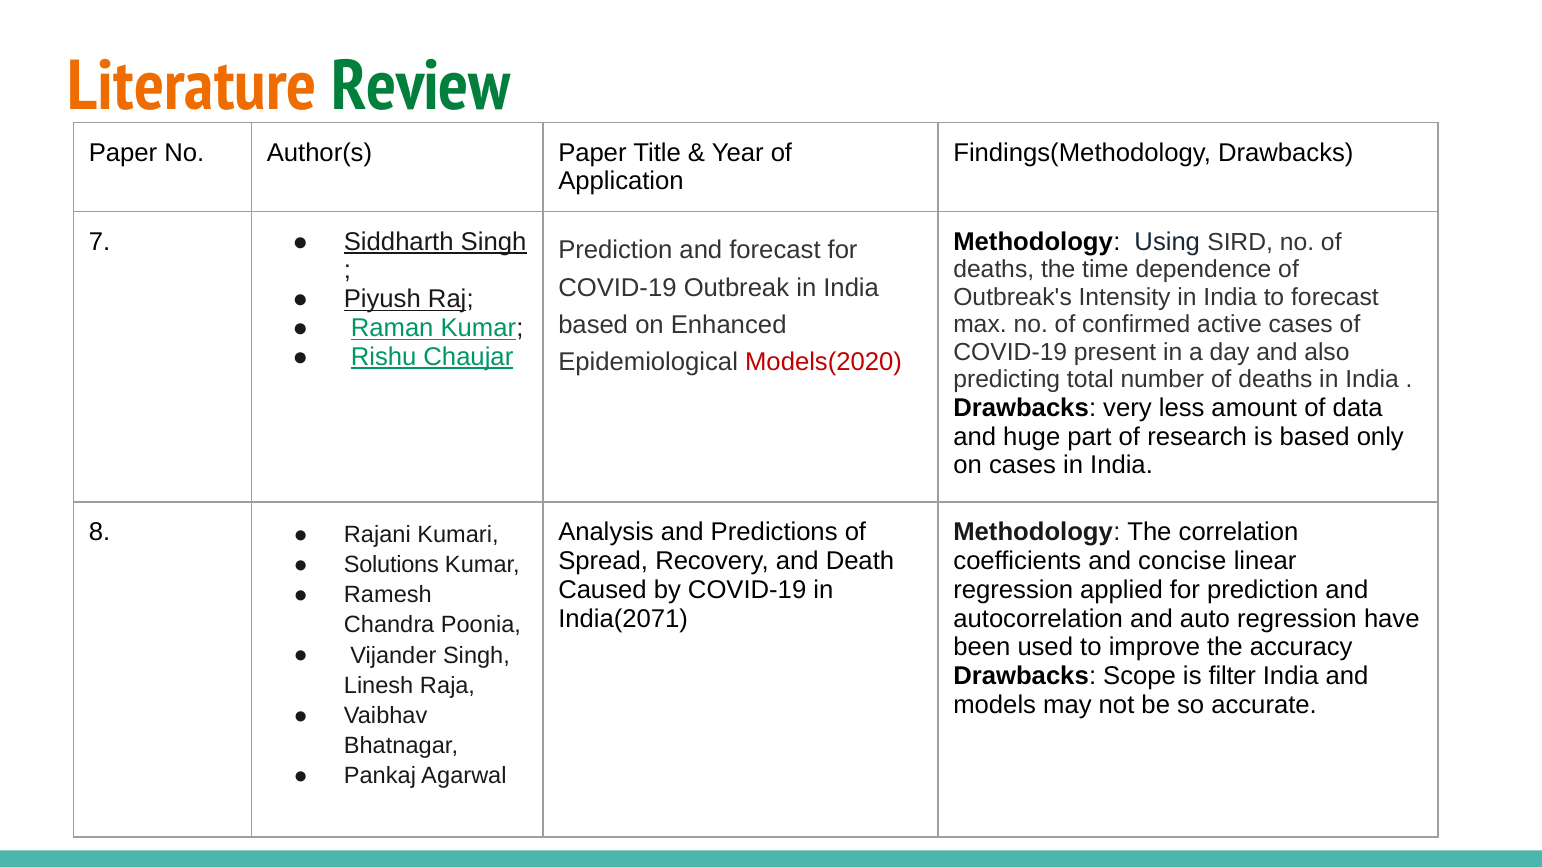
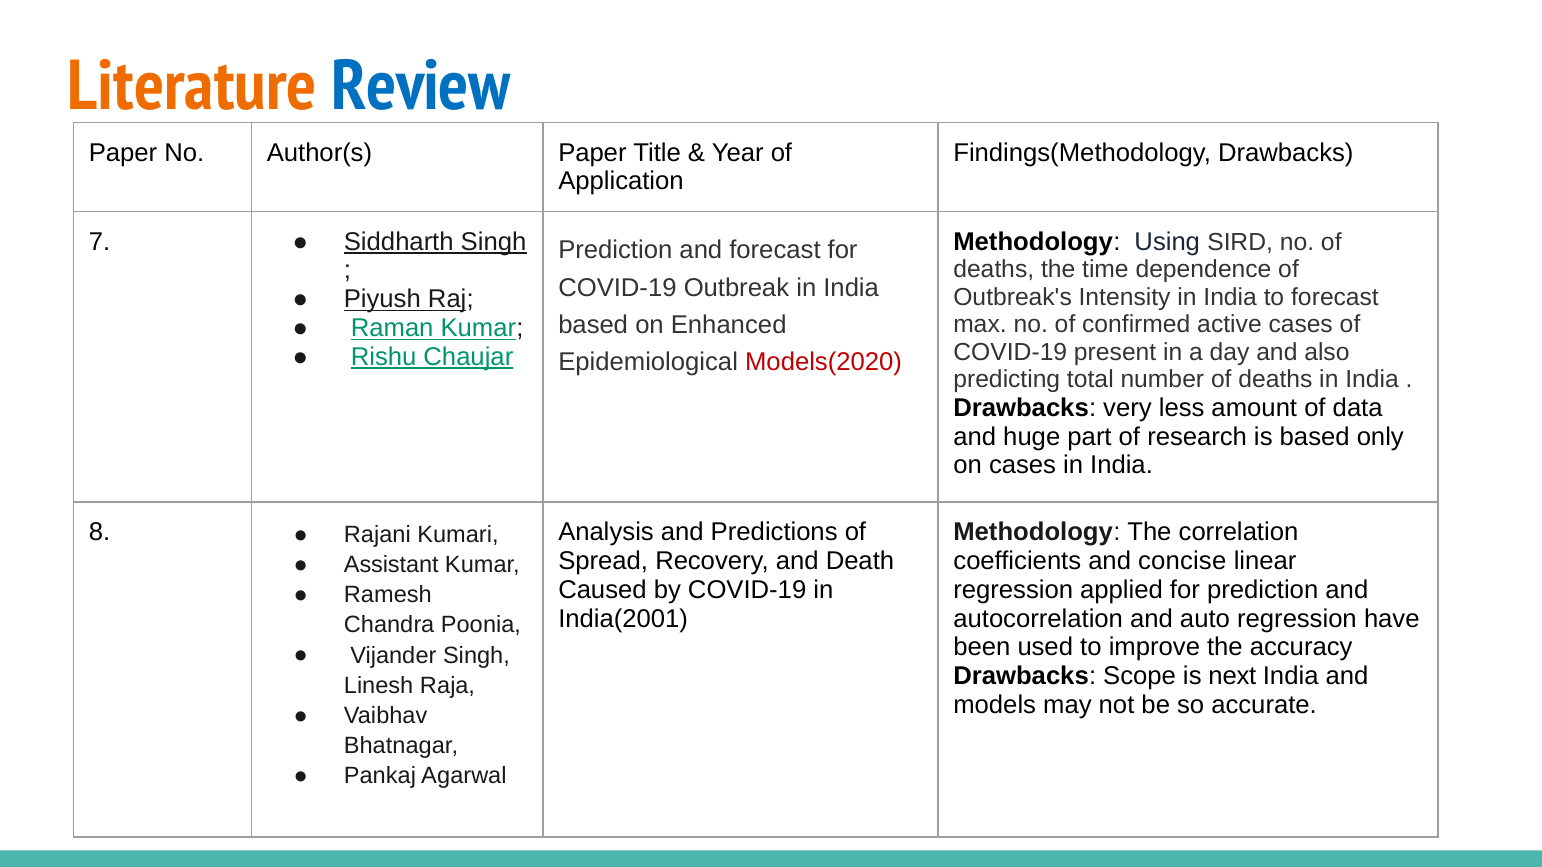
Review colour: green -> blue
Solutions: Solutions -> Assistant
India(2071: India(2071 -> India(2001
filter: filter -> next
